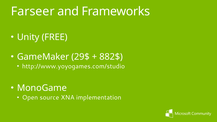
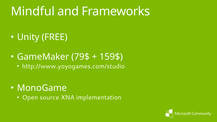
Farseer: Farseer -> Mindful
29$: 29$ -> 79$
882$: 882$ -> 159$
